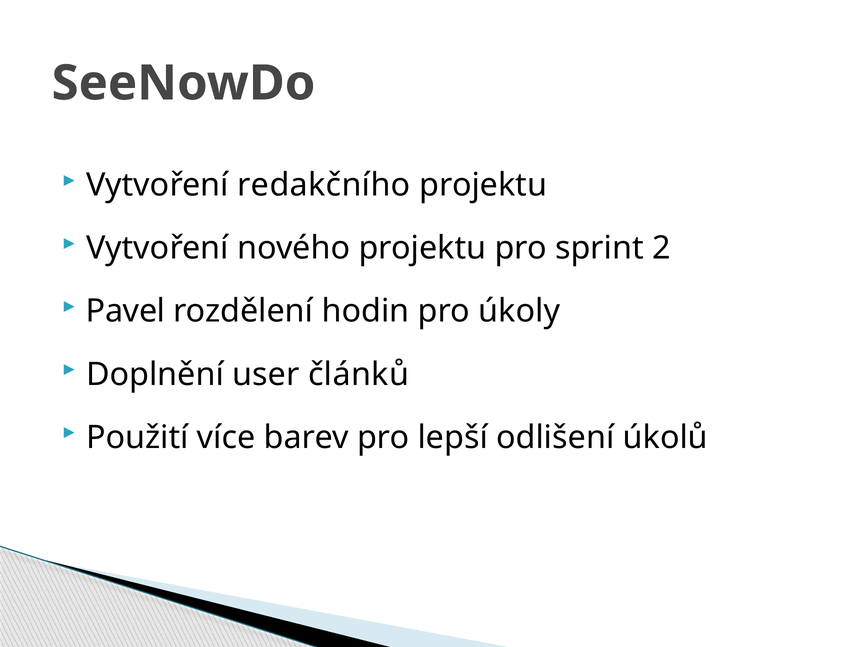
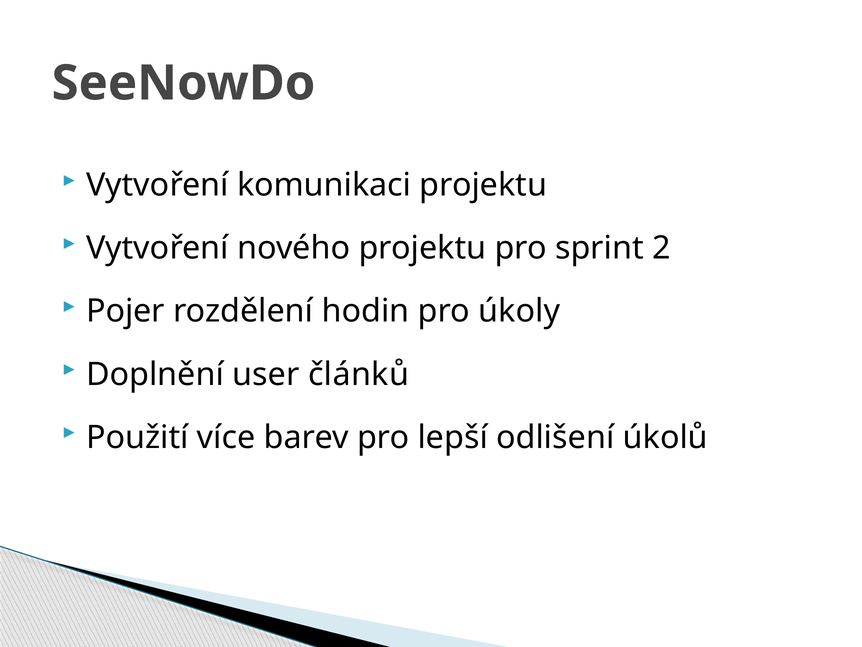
redakčního: redakčního -> komunikaci
Pavel: Pavel -> Pojer
